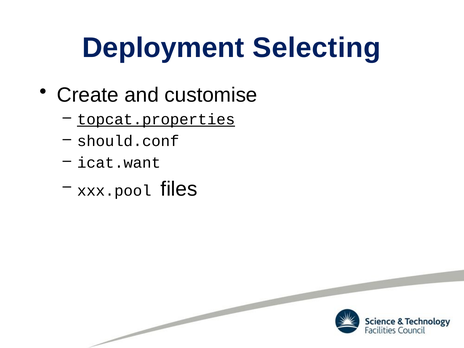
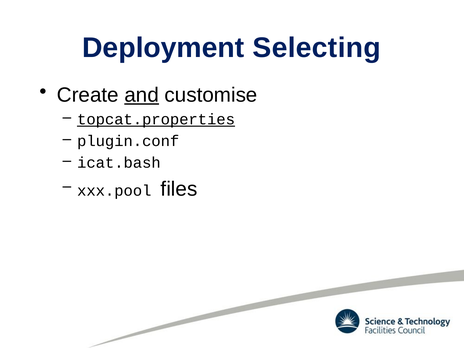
and underline: none -> present
should.conf: should.conf -> plugin.conf
icat.want: icat.want -> icat.bash
